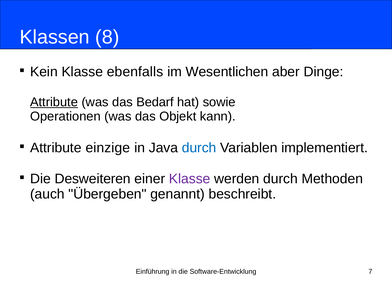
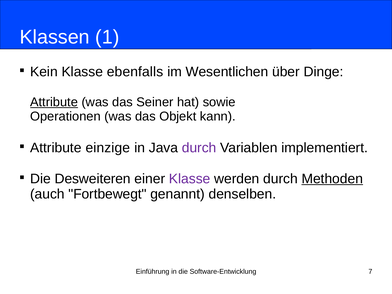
8: 8 -> 1
aber: aber -> über
Bedarf: Bedarf -> Seiner
durch at (199, 148) colour: blue -> purple
Methoden underline: none -> present
Übergeben: Übergeben -> Fortbewegt
beschreibt: beschreibt -> denselben
